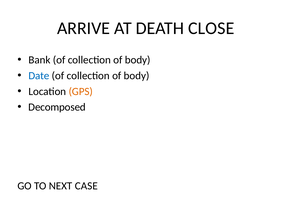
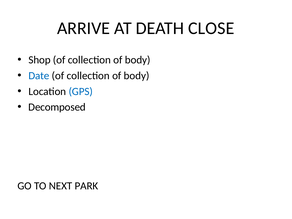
Bank: Bank -> Shop
GPS colour: orange -> blue
CASE: CASE -> PARK
